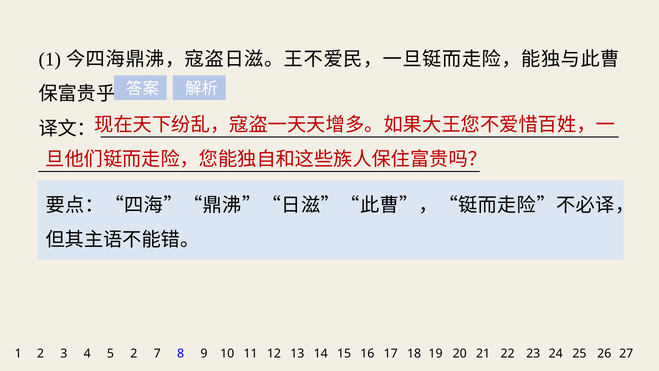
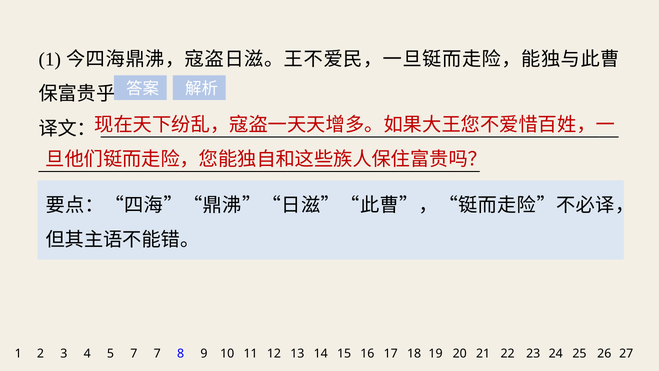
3 2: 2 -> 7
